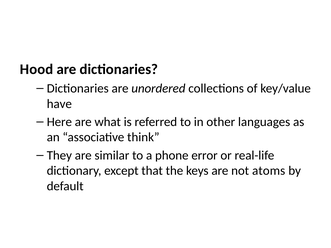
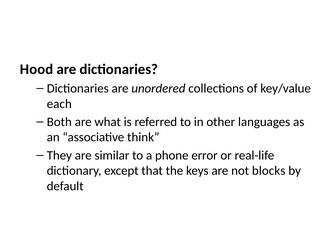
have: have -> each
Here: Here -> Both
atoms: atoms -> blocks
